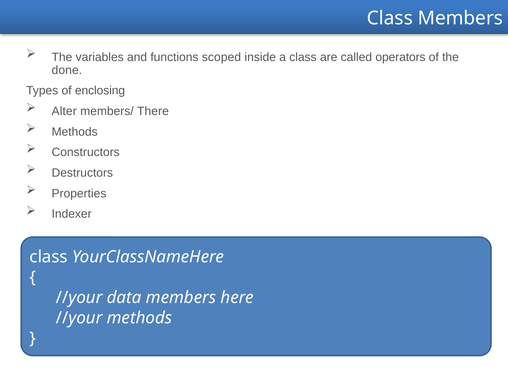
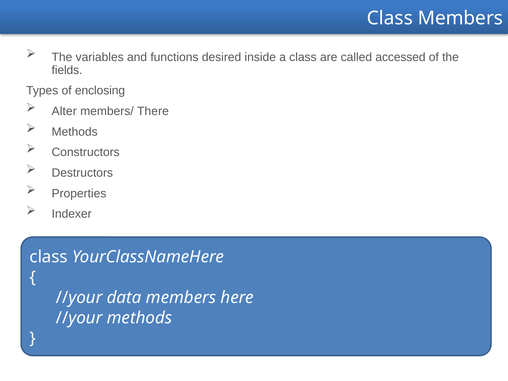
scoped: scoped -> desired
operators: operators -> accessed
done: done -> fields
